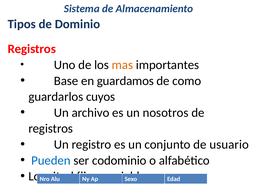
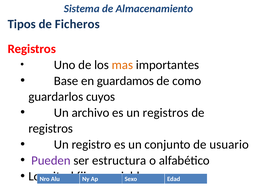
Dominio: Dominio -> Ficheros
un nosotros: nosotros -> registros
Pueden colour: blue -> purple
codominio: codominio -> estructura
